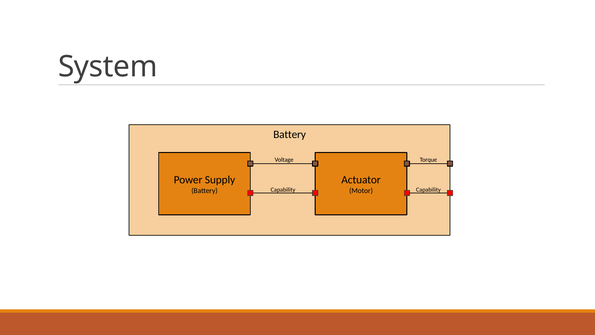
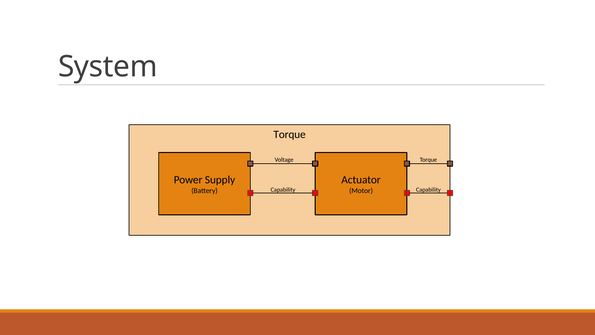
Battery at (290, 134): Battery -> Torque
